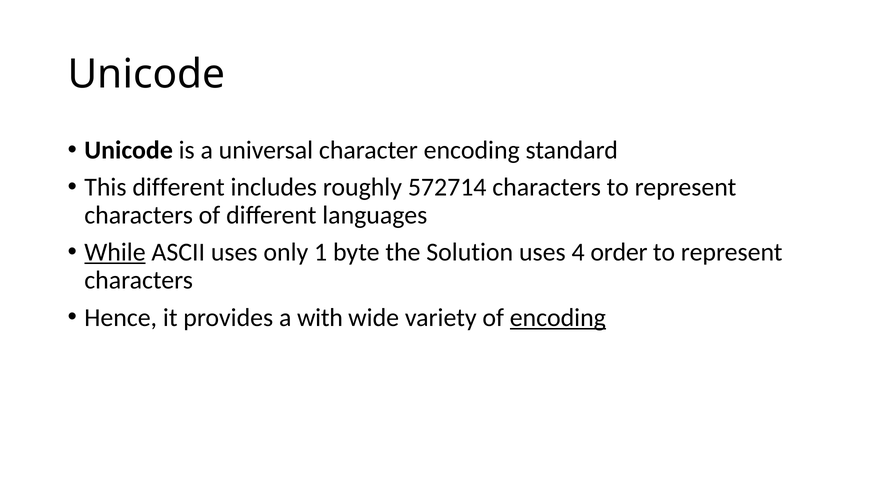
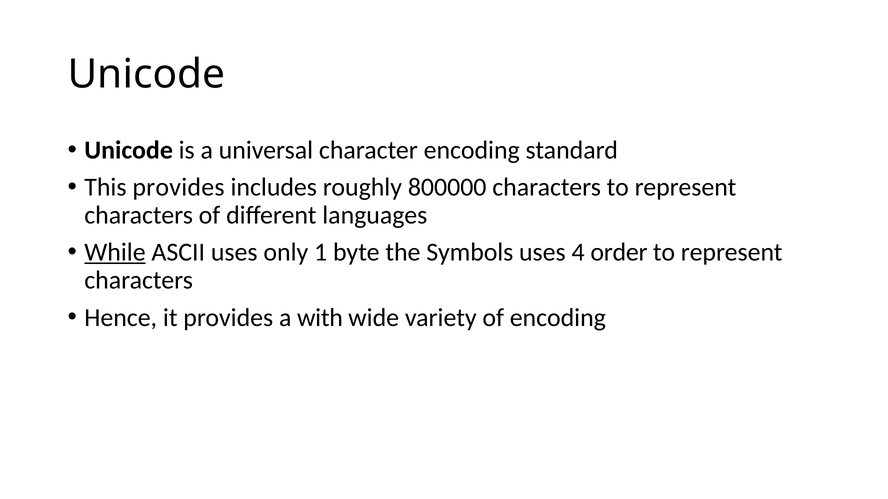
This different: different -> provides
572714: 572714 -> 800000
Solution: Solution -> Symbols
encoding at (558, 318) underline: present -> none
